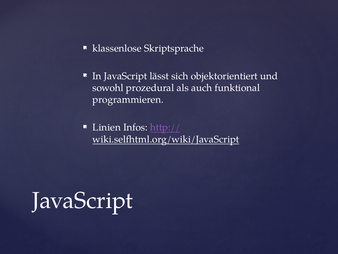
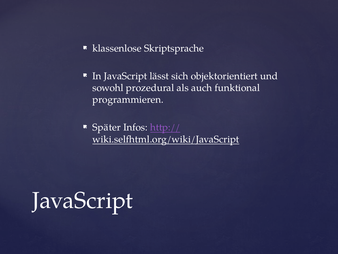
Linien: Linien -> Später
